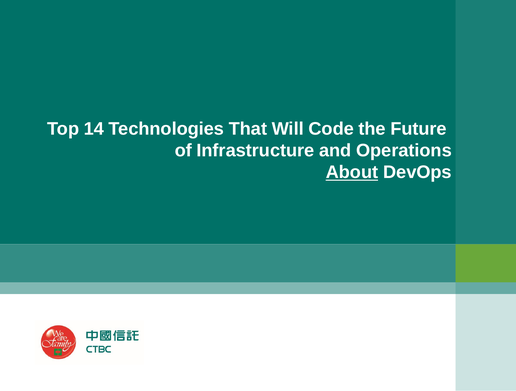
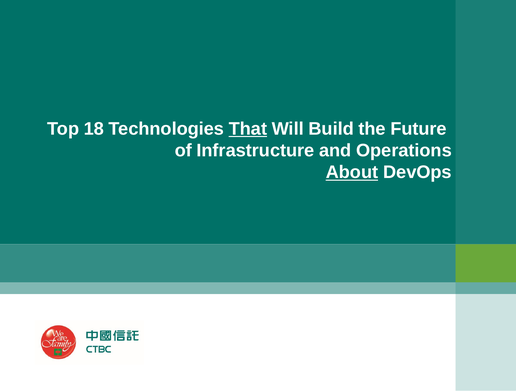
14: 14 -> 18
That underline: none -> present
Code: Code -> Build
